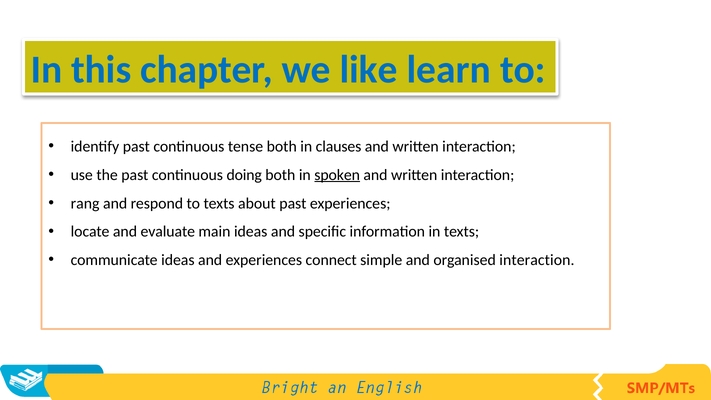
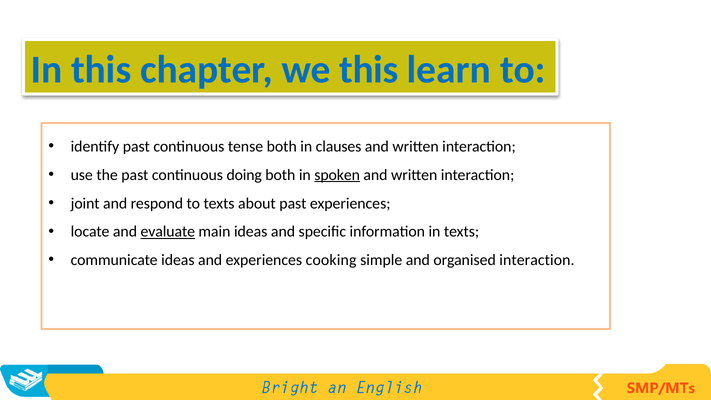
we like: like -> this
rang: rang -> joint
evaluate underline: none -> present
connect: connect -> cooking
